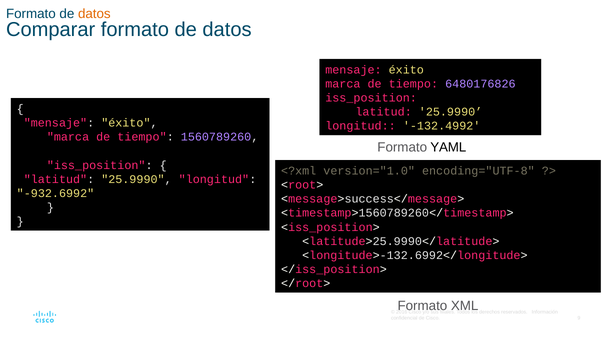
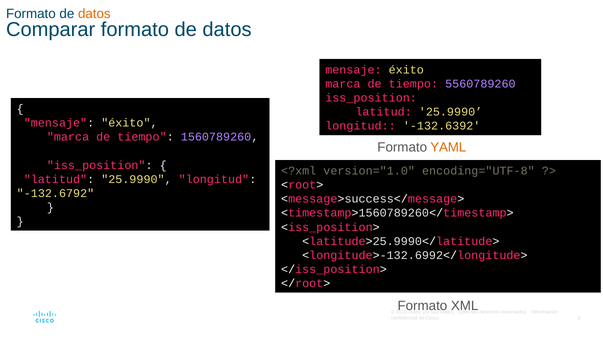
6480176826: 6480176826 -> 5560789260
-132.4992: -132.4992 -> -132.6392
YAML colour: black -> orange
-932.6992: -932.6992 -> -132.6792
